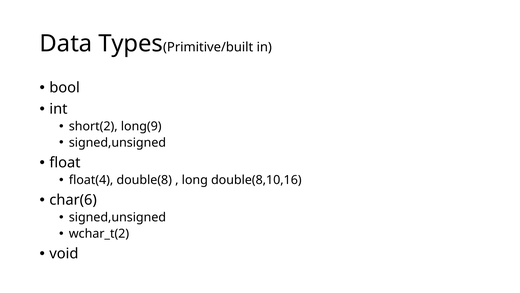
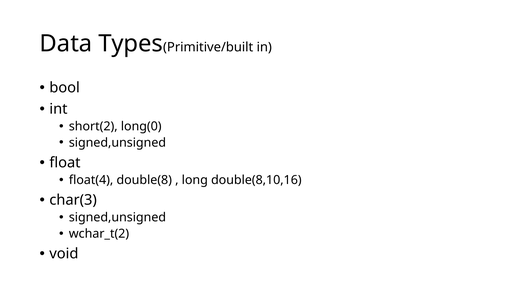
long(9: long(9 -> long(0
char(6: char(6 -> char(3
